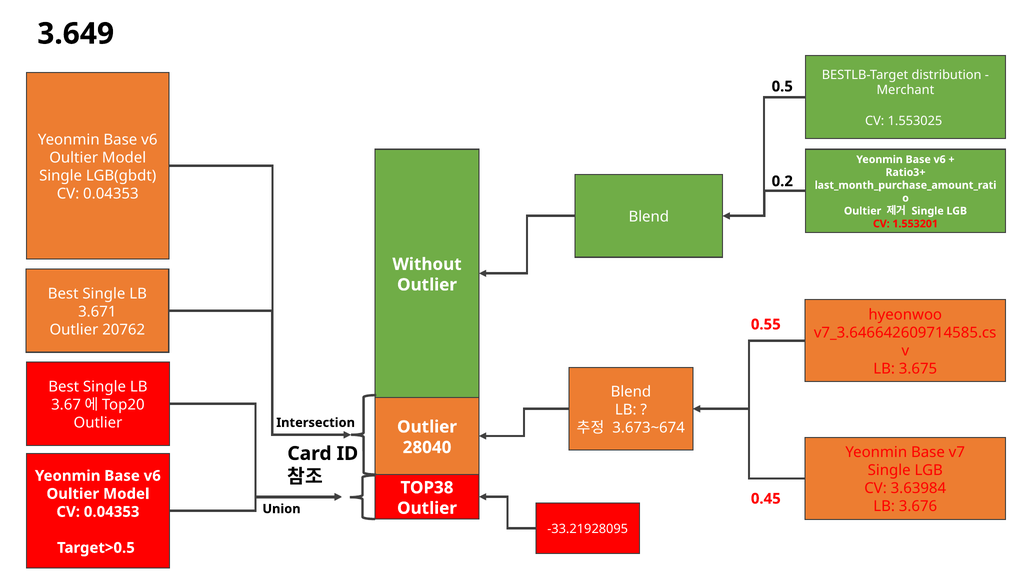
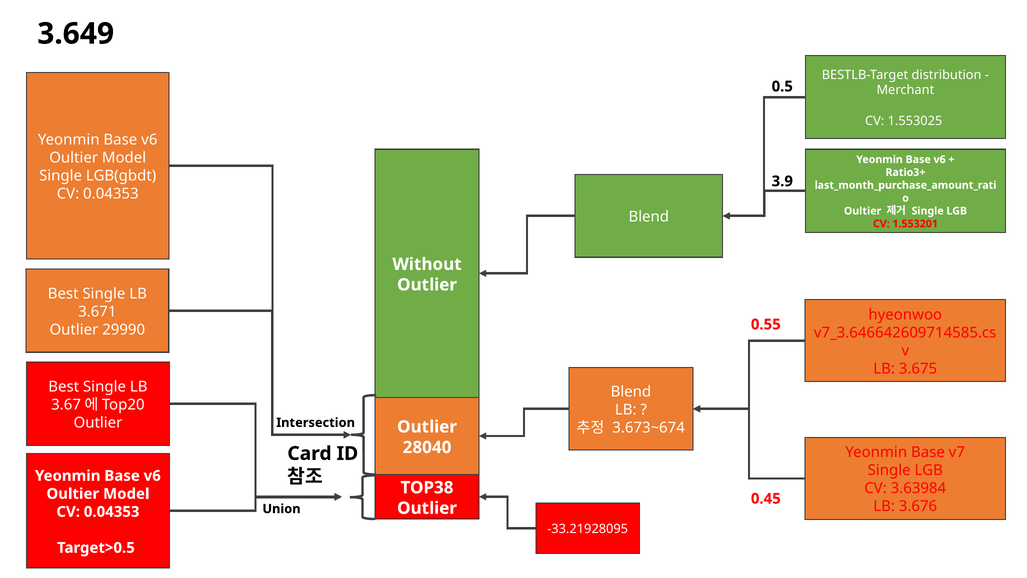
0.2: 0.2 -> 3.9
20762: 20762 -> 29990
